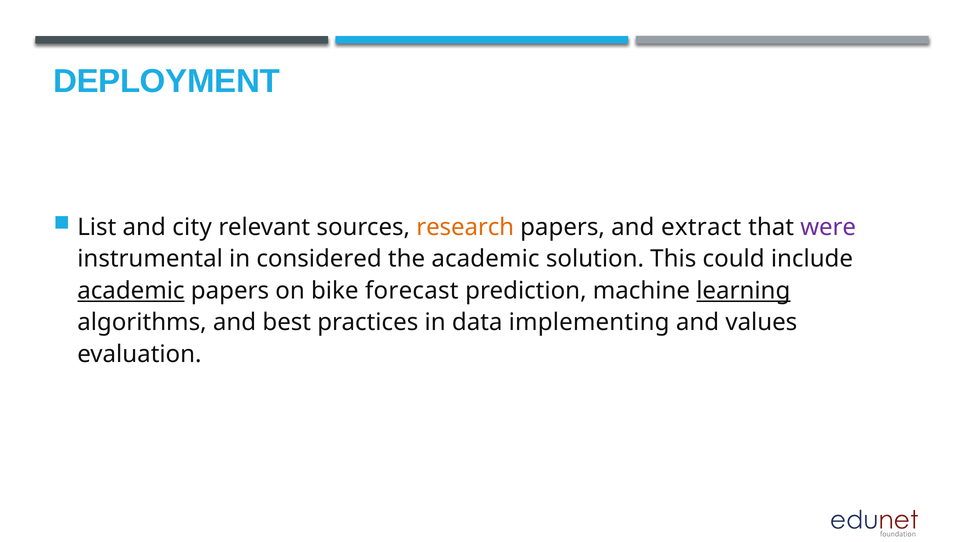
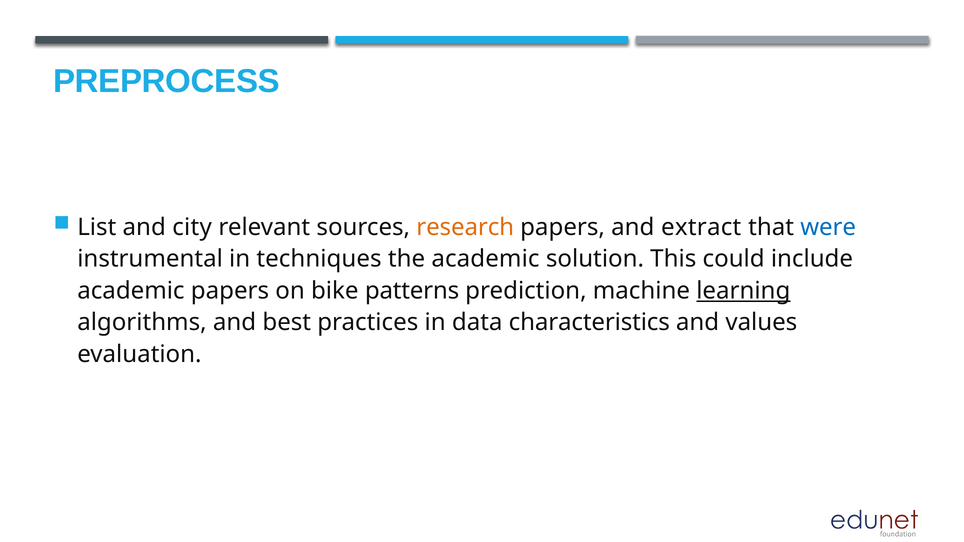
DEPLOYMENT: DEPLOYMENT -> PREPROCESS
were colour: purple -> blue
considered: considered -> techniques
academic at (131, 291) underline: present -> none
forecast: forecast -> patterns
implementing: implementing -> characteristics
